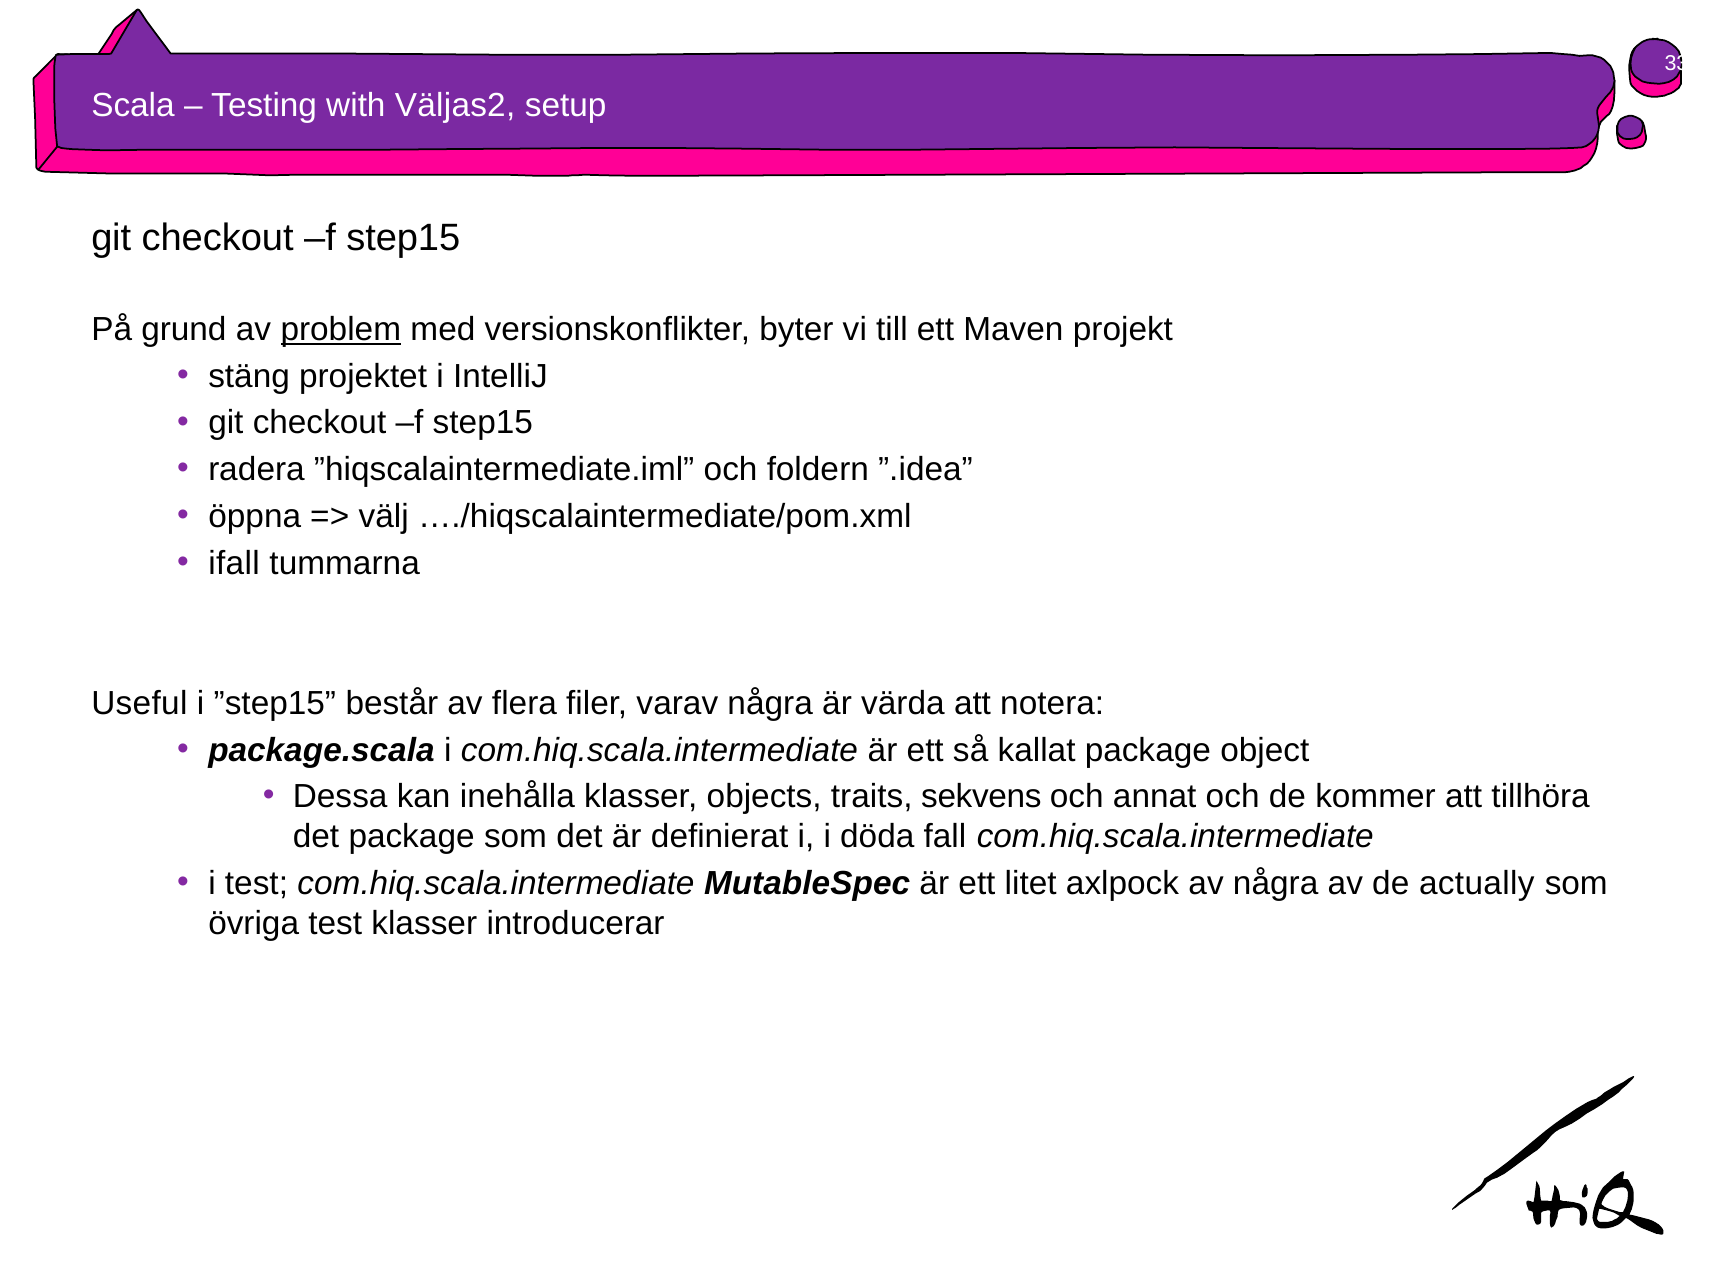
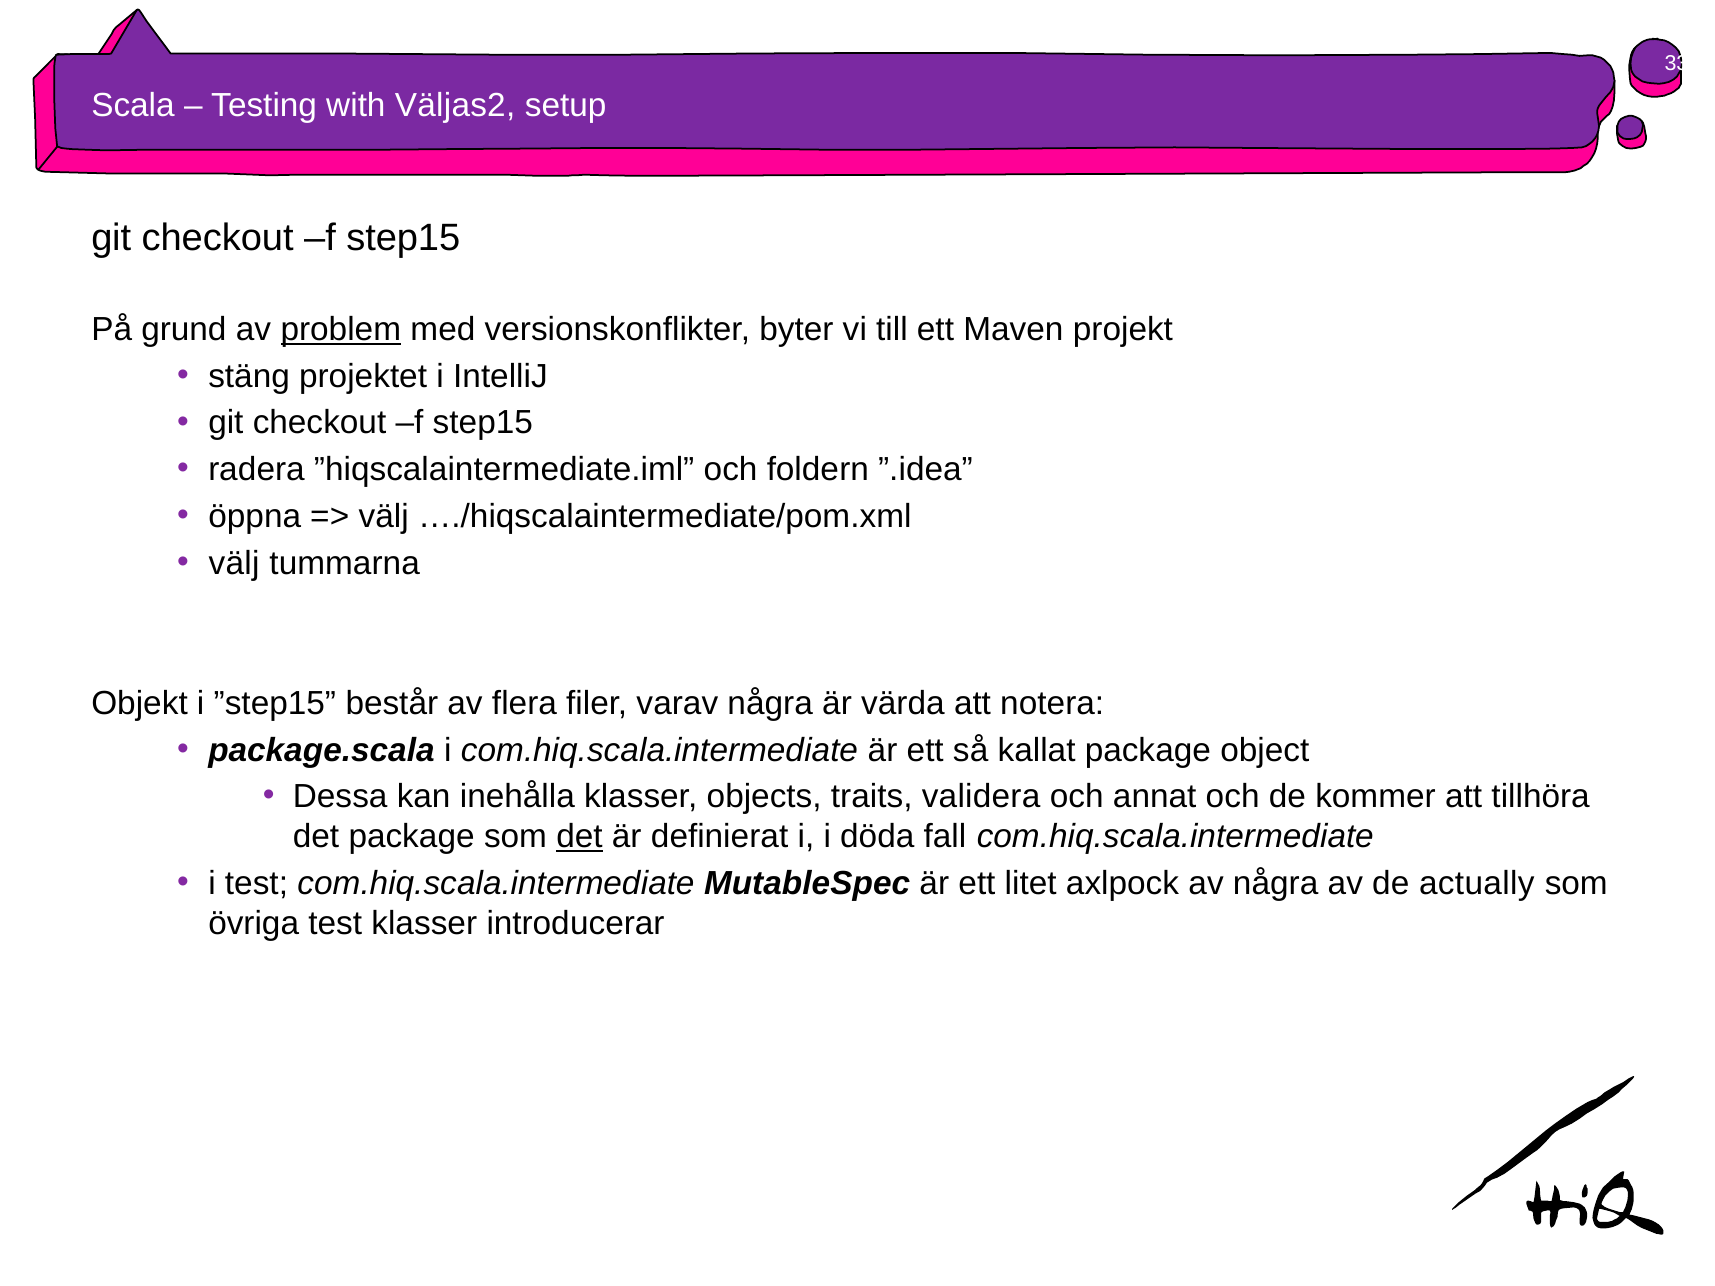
ifall at (234, 563): ifall -> välj
Useful: Useful -> Objekt
sekvens: sekvens -> validera
det at (579, 837) underline: none -> present
